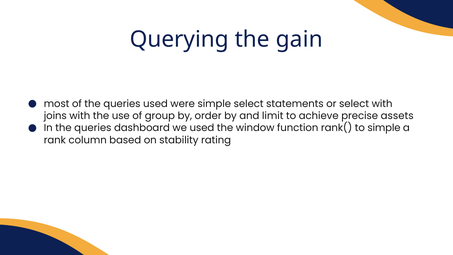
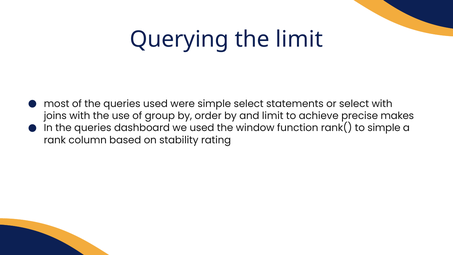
the gain: gain -> limit
assets: assets -> makes
